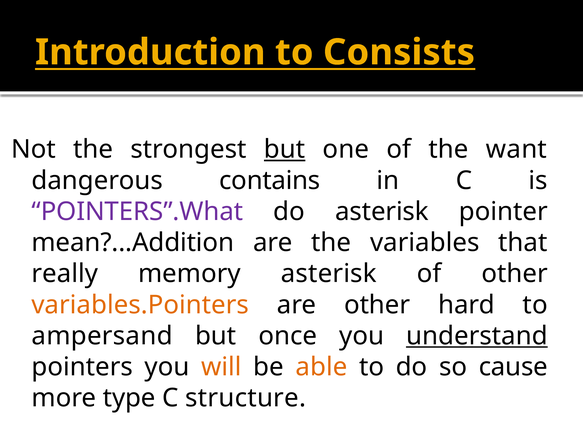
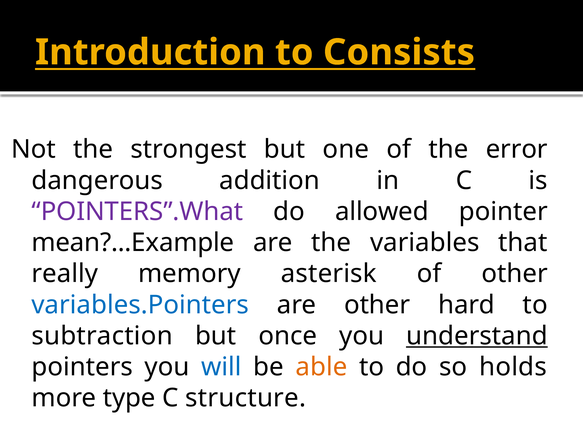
but at (285, 150) underline: present -> none
want: want -> error
contains: contains -> addition
do asterisk: asterisk -> allowed
mean?...Addition: mean?...Addition -> mean?...Example
variables.Pointers colour: orange -> blue
ampersand: ampersand -> subtraction
will colour: orange -> blue
cause: cause -> holds
